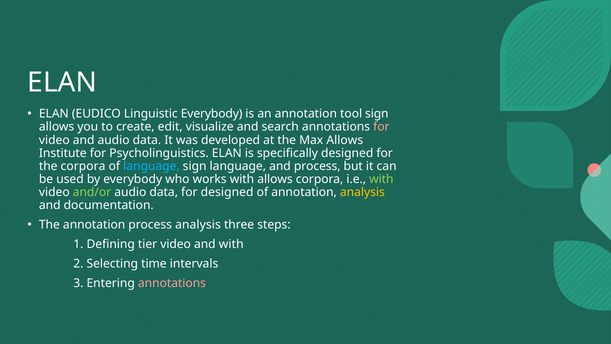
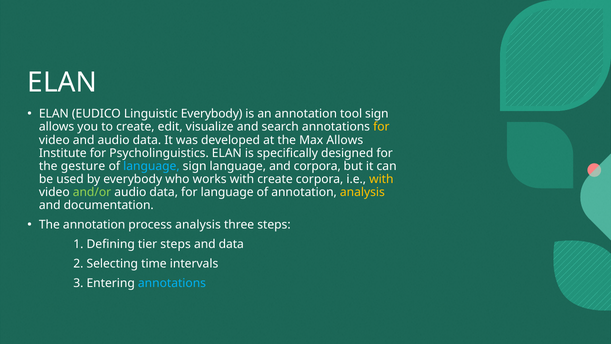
for at (381, 127) colour: pink -> yellow
the corpora: corpora -> gesture
and process: process -> corpora
with allows: allows -> create
with at (381, 179) colour: light green -> yellow
for designed: designed -> language
tier video: video -> steps
and with: with -> data
annotations at (172, 283) colour: pink -> light blue
